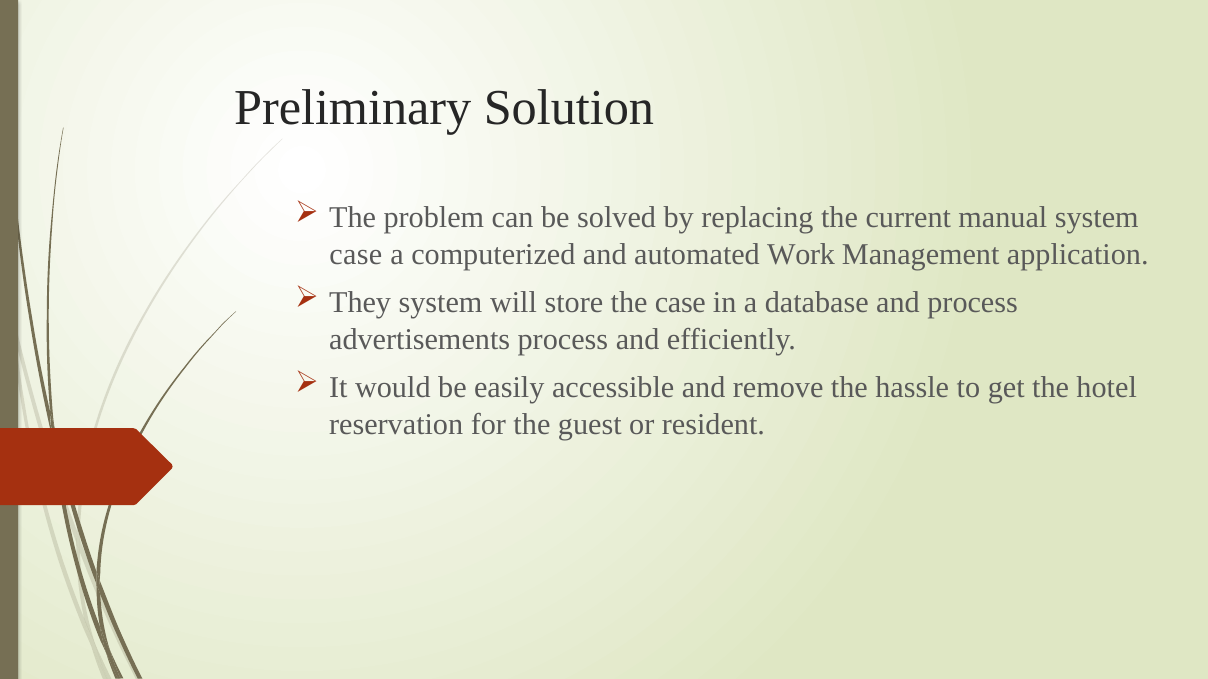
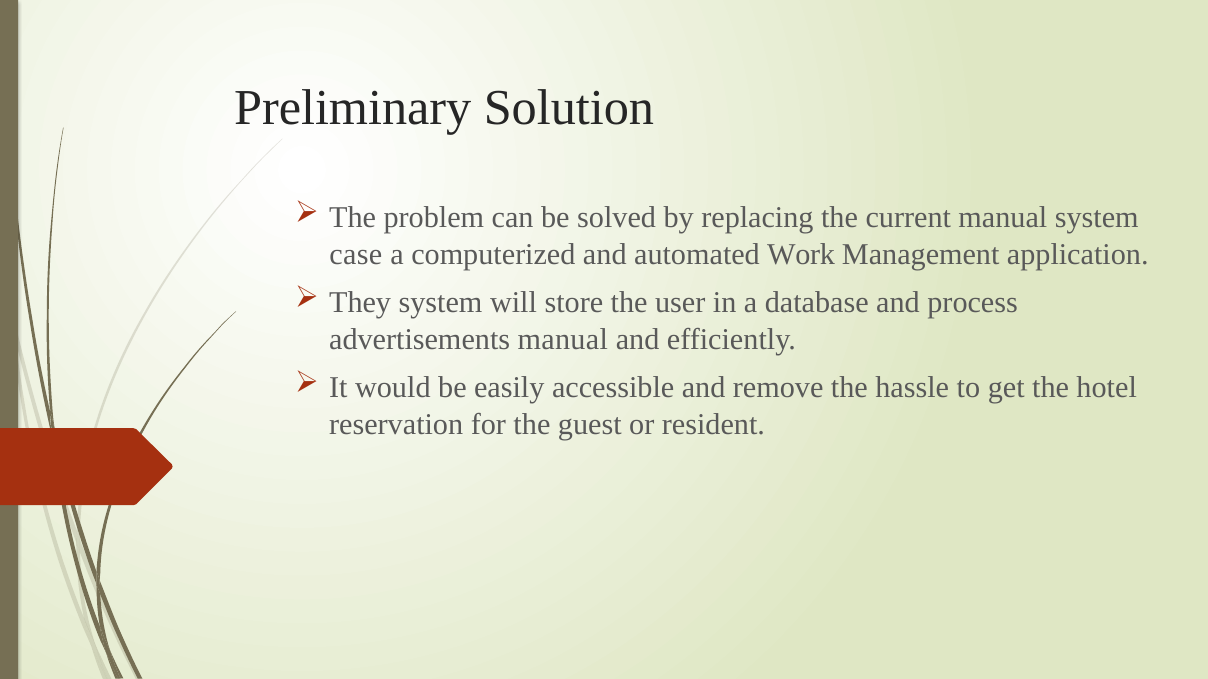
the case: case -> user
advertisements process: process -> manual
